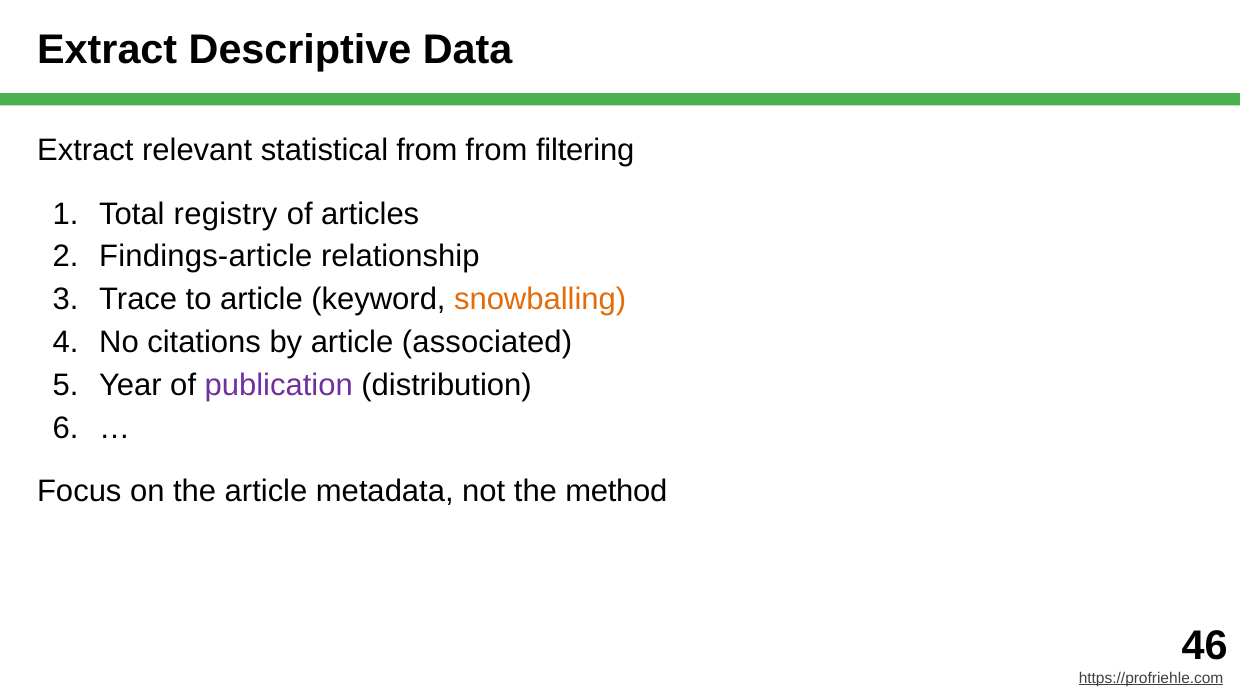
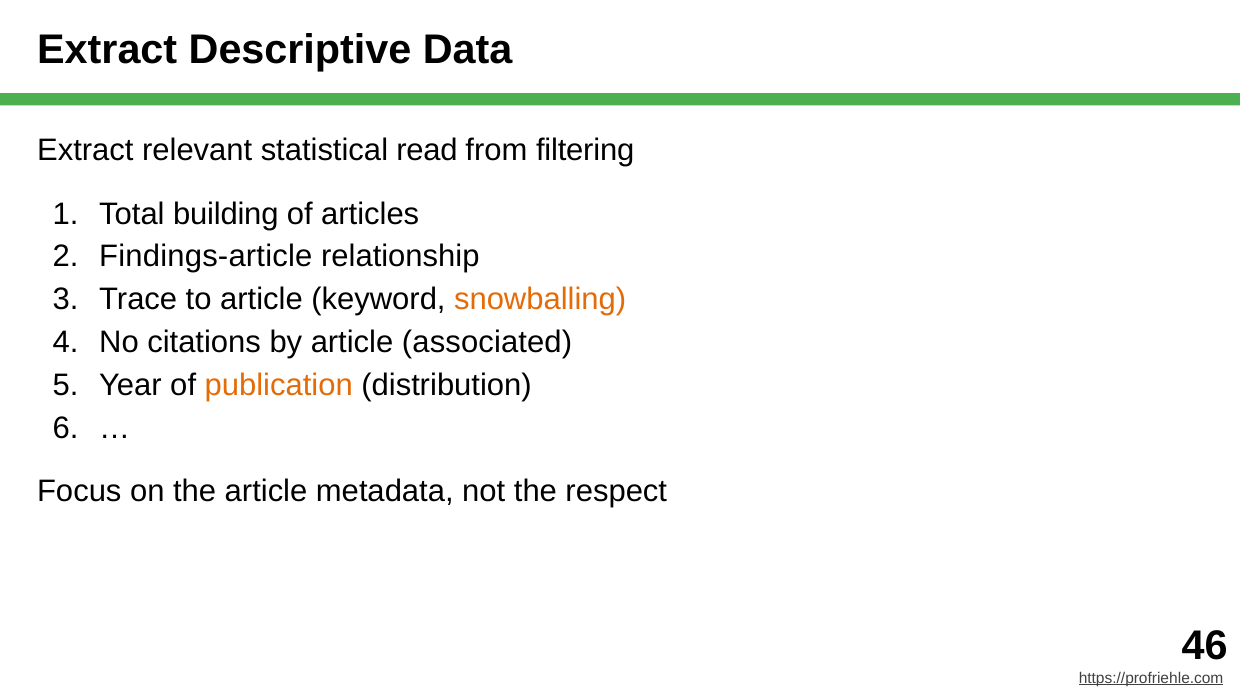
statistical from: from -> read
registry: registry -> building
publication colour: purple -> orange
method: method -> respect
